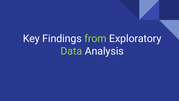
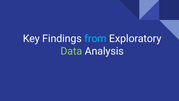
from colour: light green -> light blue
